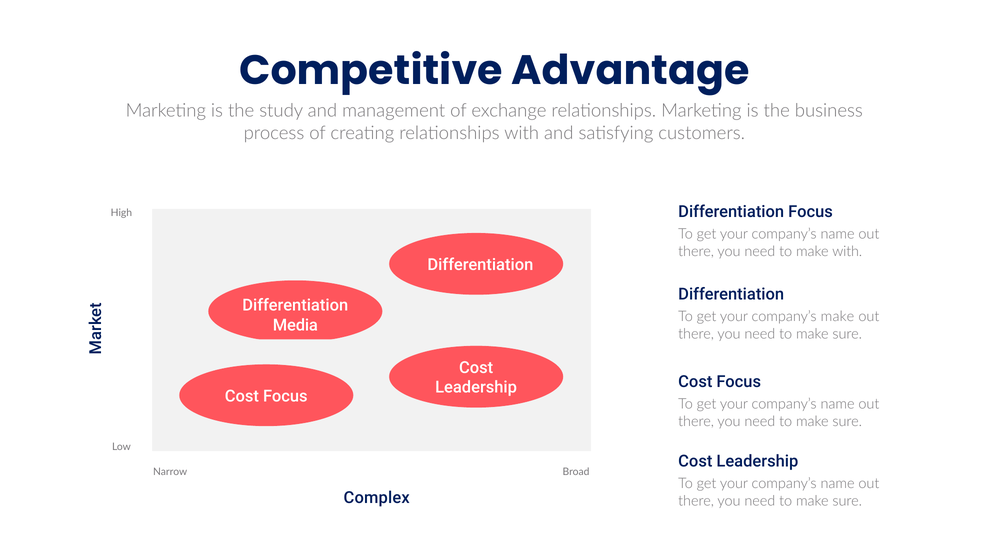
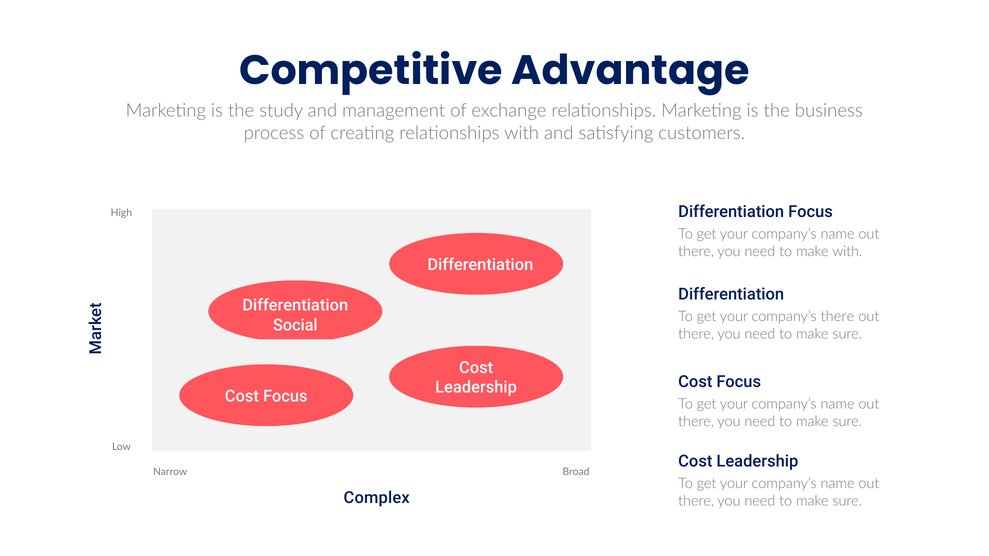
company’s make: make -> there
Media: Media -> Social
